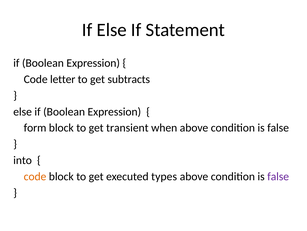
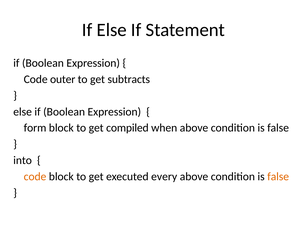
letter: letter -> outer
transient: transient -> compiled
types: types -> every
false at (278, 176) colour: purple -> orange
